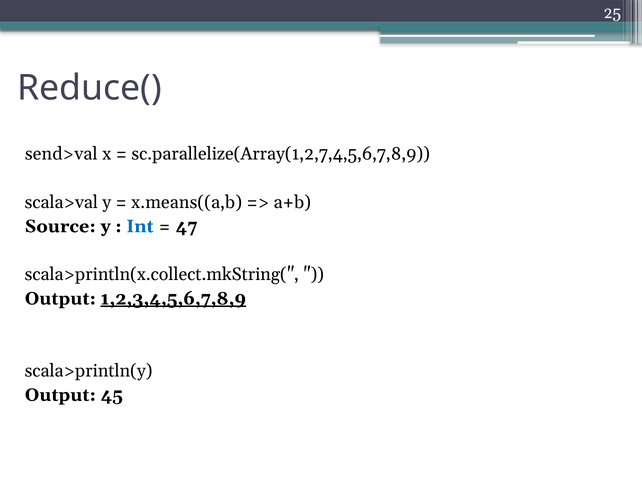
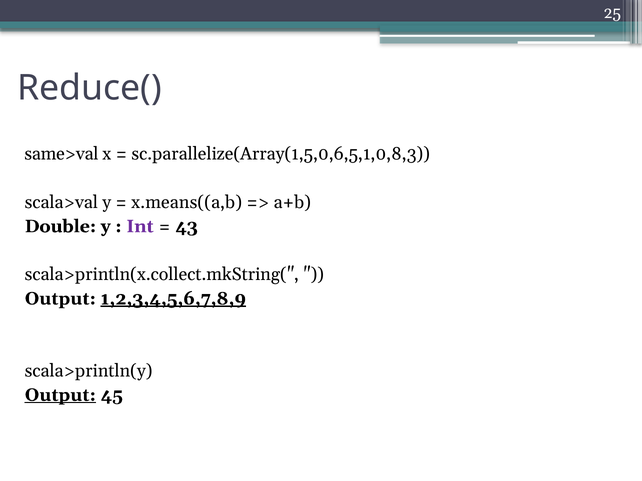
send>val: send>val -> same>val
sc.parallelize(Array(1,2,7,4,5,6,7,8,9: sc.parallelize(Array(1,2,7,4,5,6,7,8,9 -> sc.parallelize(Array(1,5,0,6,5,1,0,8,3
Source: Source -> Double
Int colour: blue -> purple
47: 47 -> 43
Output at (60, 395) underline: none -> present
